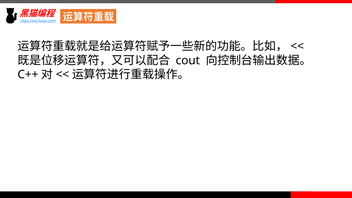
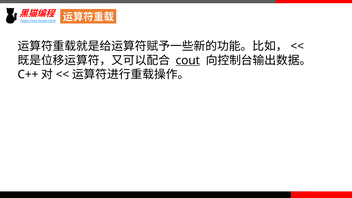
cout underline: none -> present
